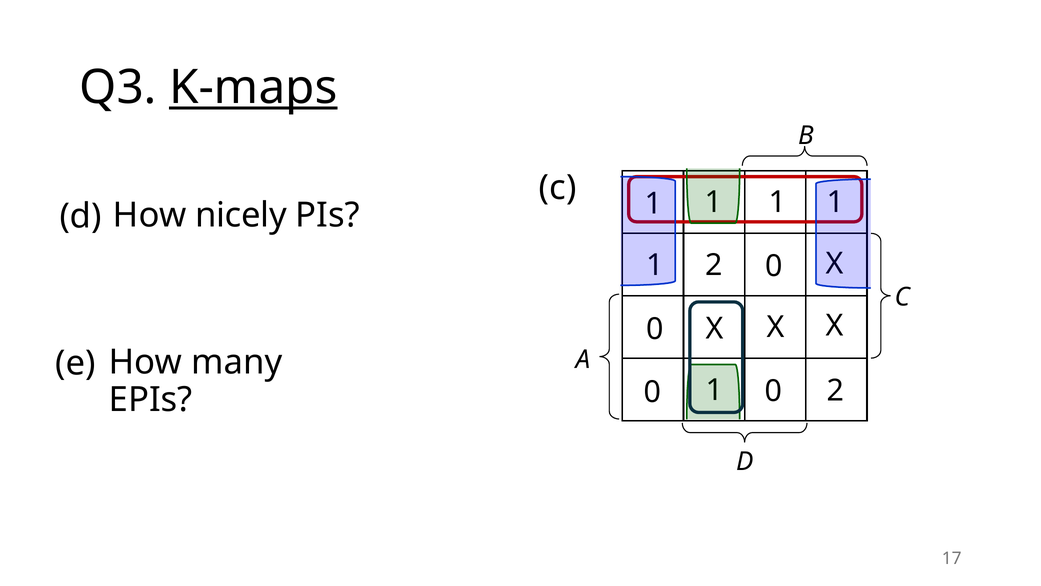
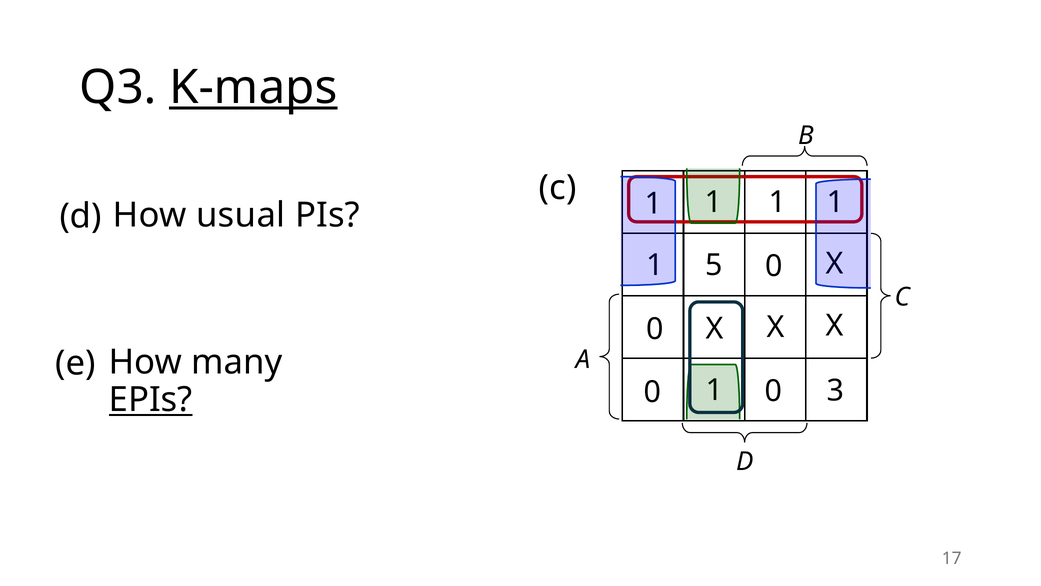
nicely: nicely -> usual
2 at (714, 265): 2 -> 5
2 at (835, 391): 2 -> 3
EPIs underline: none -> present
